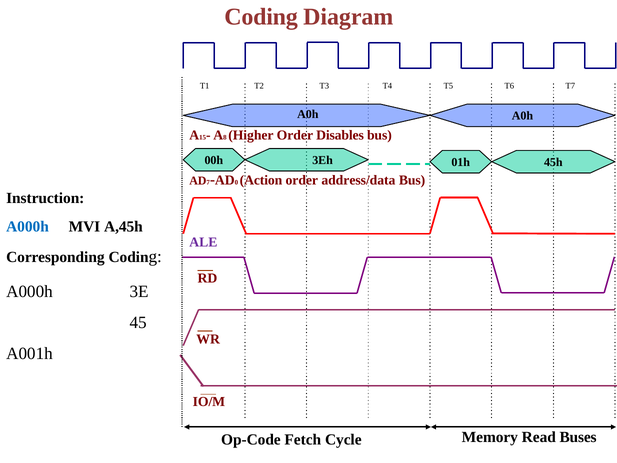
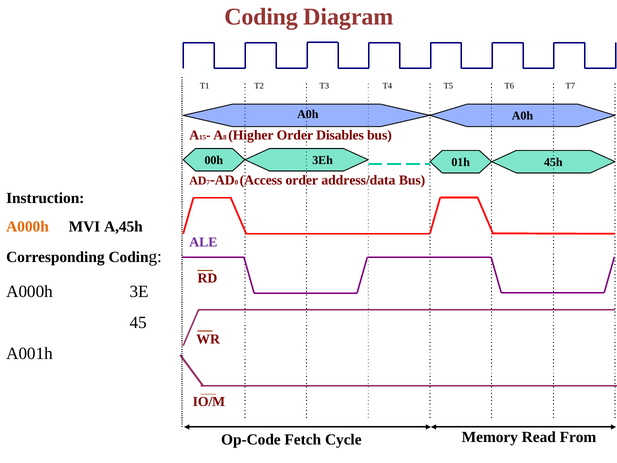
Action: Action -> Access
A000h at (27, 227) colour: blue -> orange
Buses: Buses -> From
